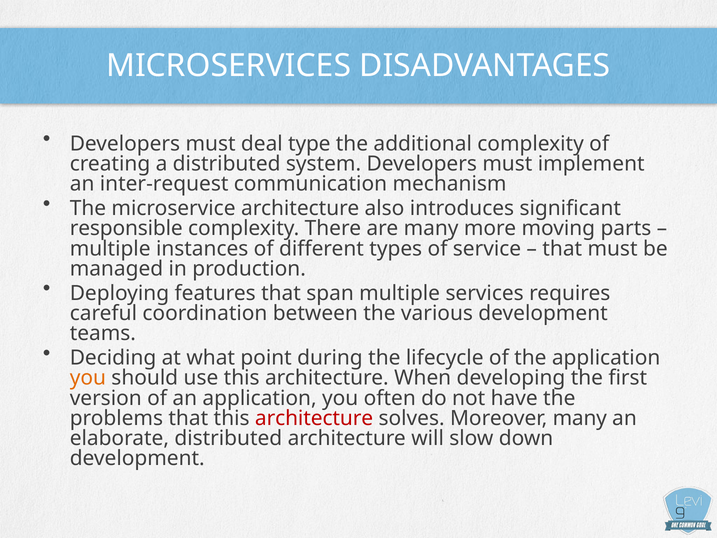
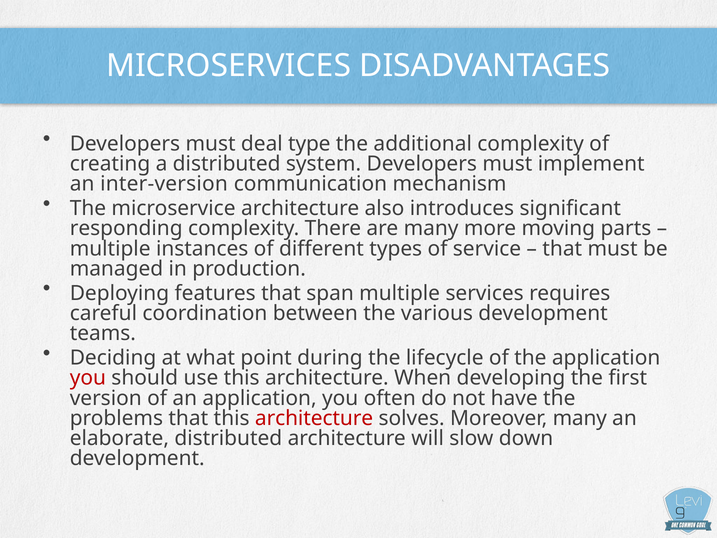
inter-request: inter-request -> inter-version
responsible: responsible -> responding
you at (88, 378) colour: orange -> red
